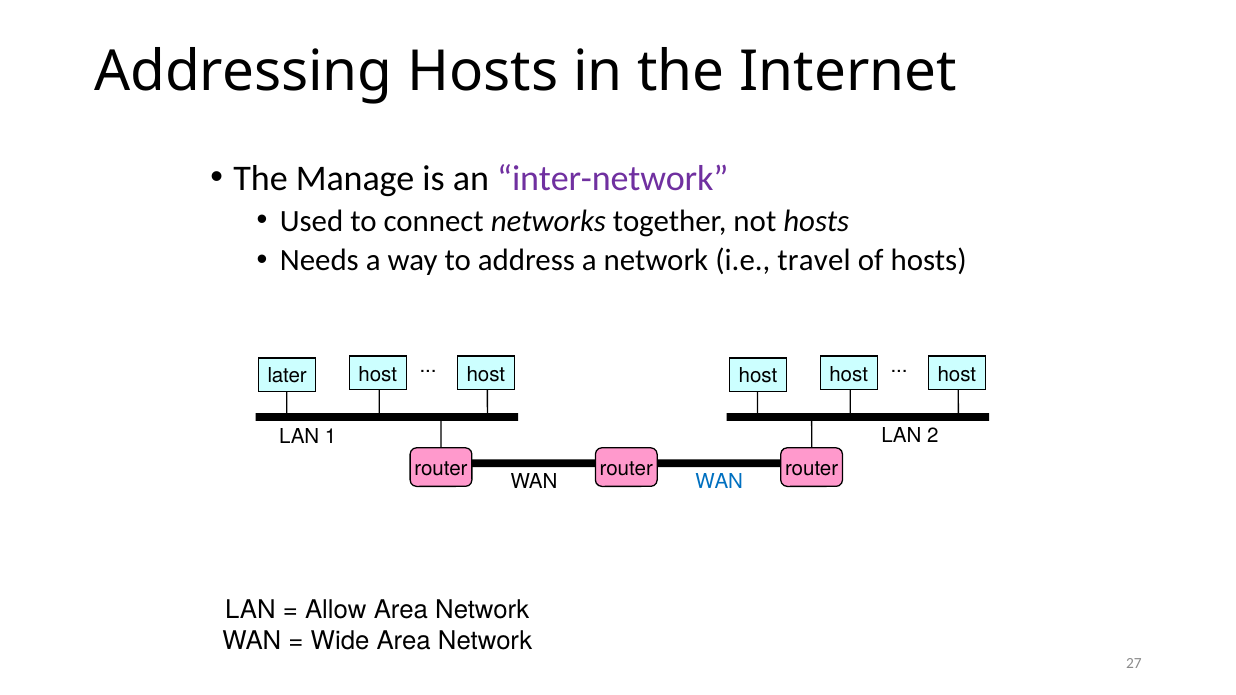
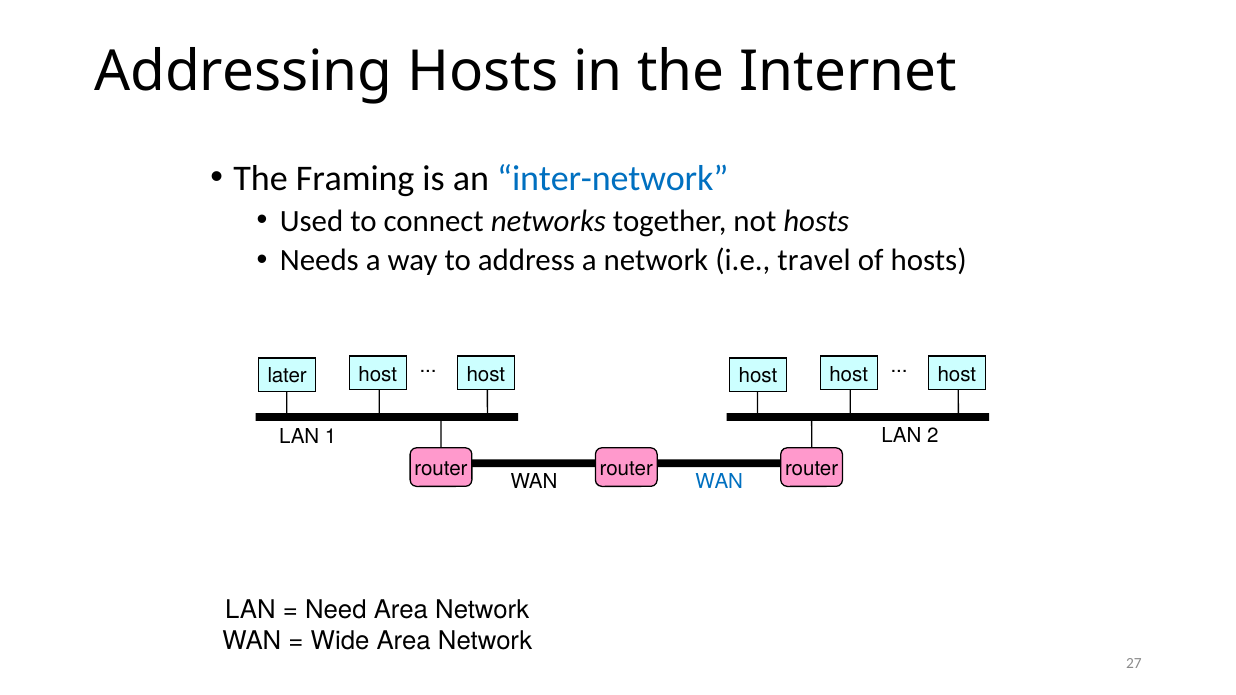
Manage: Manage -> Framing
inter-network colour: purple -> blue
Allow: Allow -> Need
